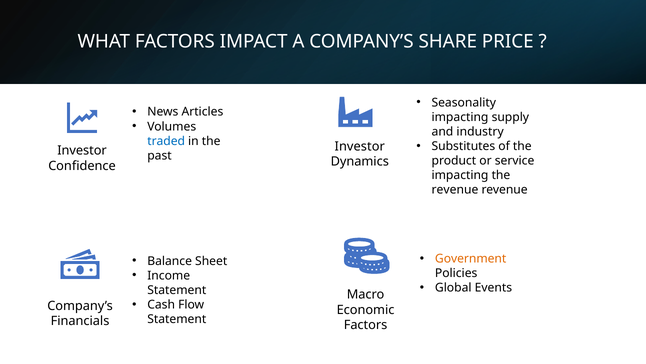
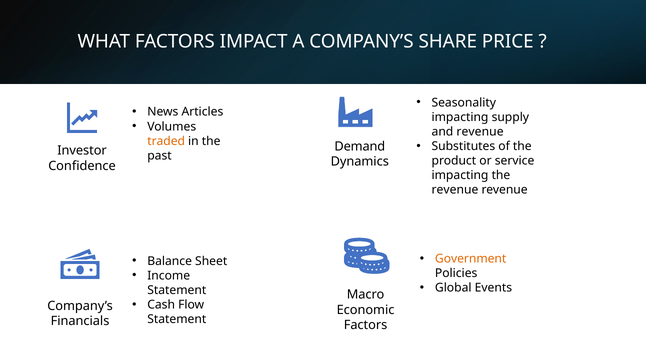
and industry: industry -> revenue
traded colour: blue -> orange
Investor at (360, 146): Investor -> Demand
